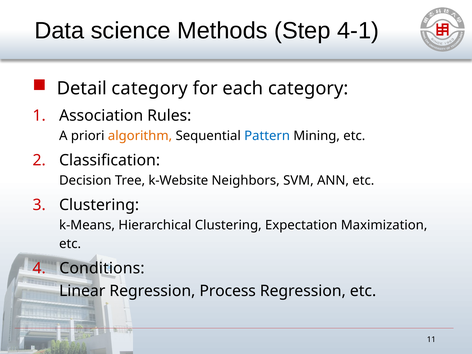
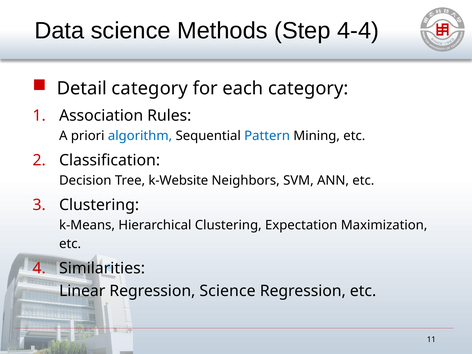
4-1: 4-1 -> 4-4
algorithm colour: orange -> blue
Conditions: Conditions -> Similarities
Regression Process: Process -> Science
